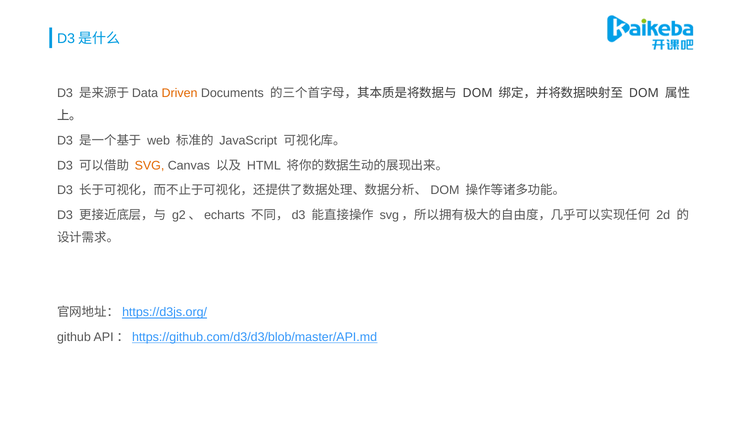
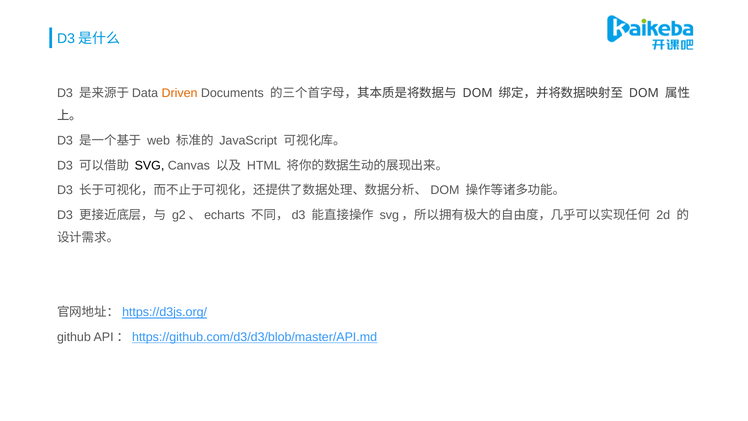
SVG colour: orange -> black
